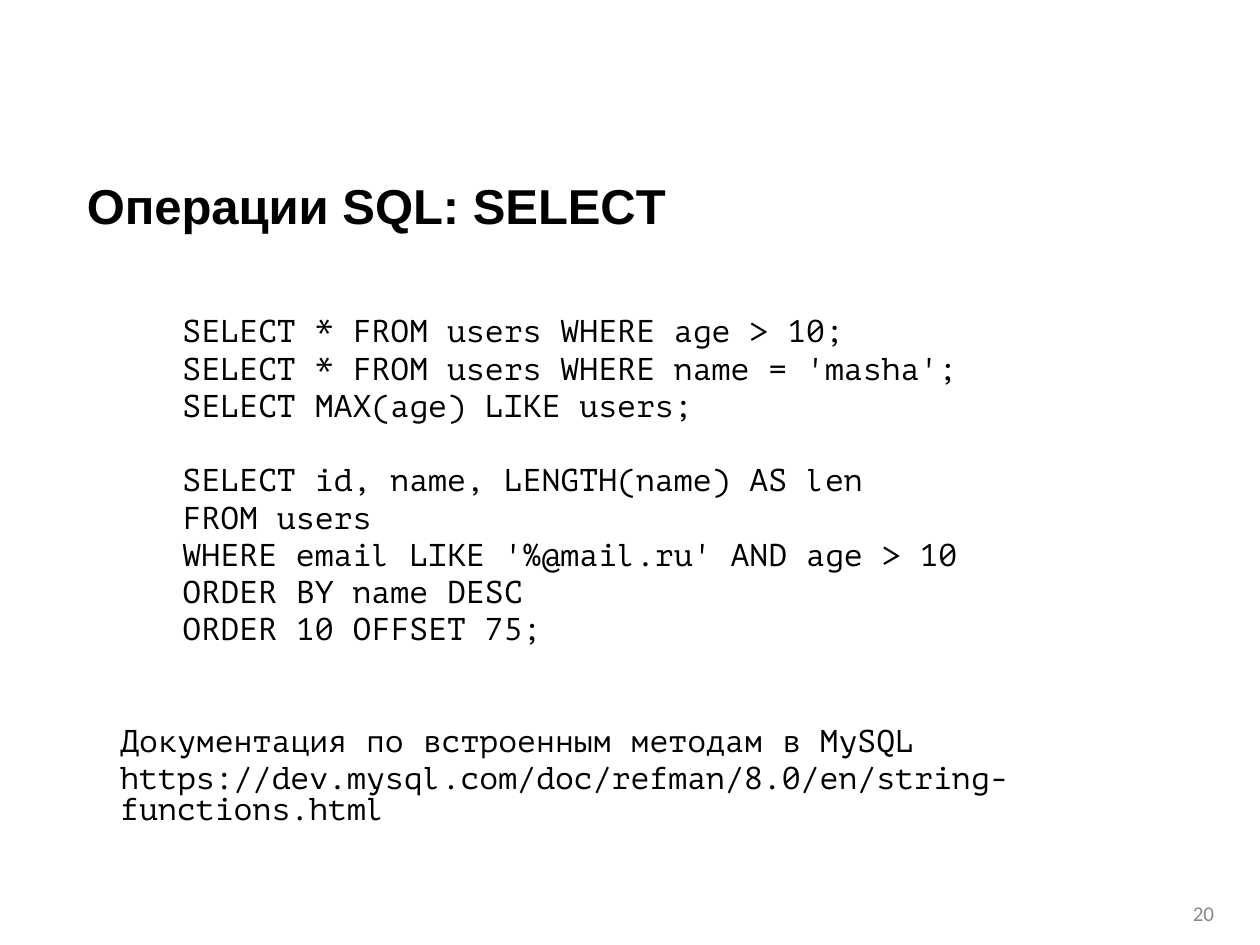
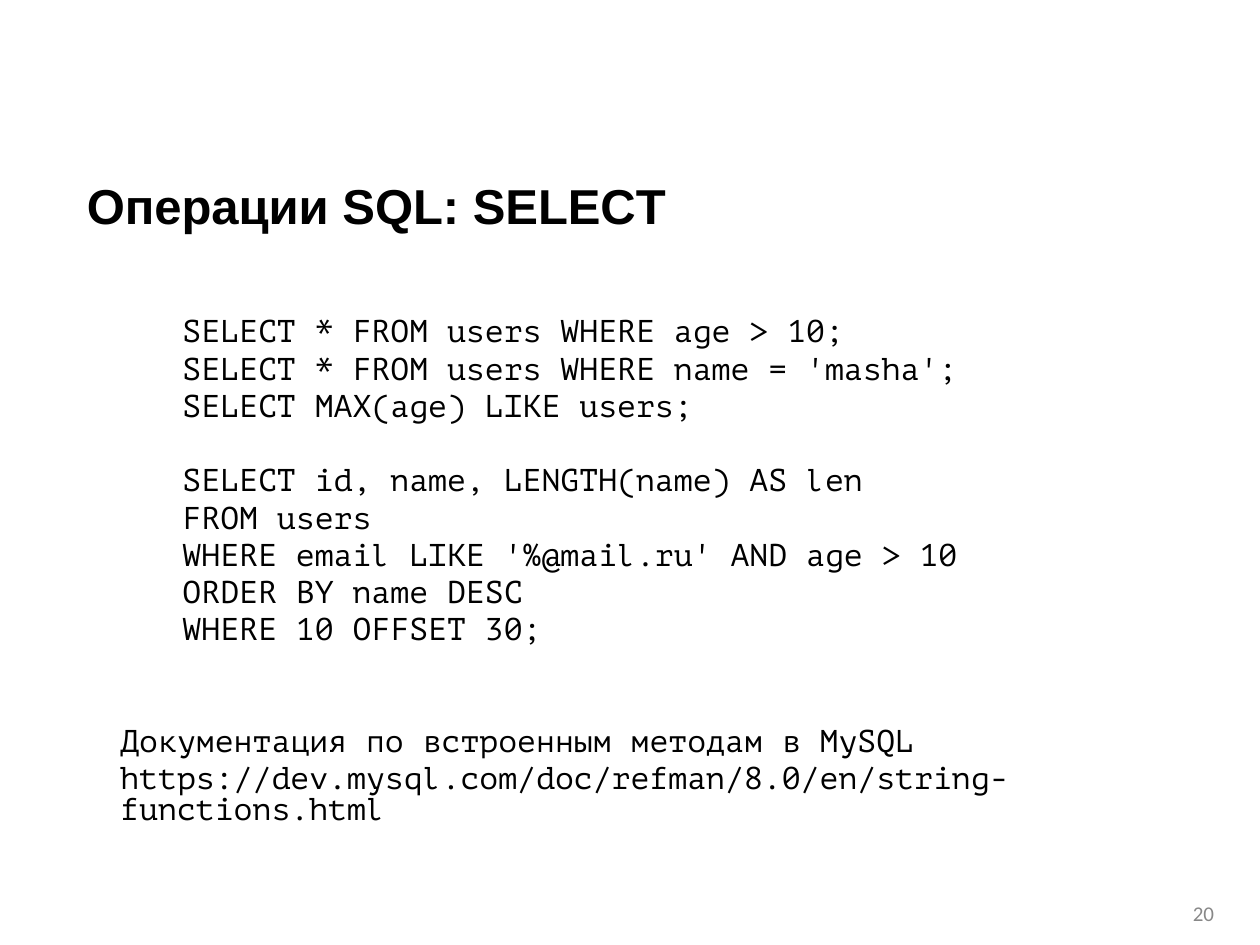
ORDER at (230, 631): ORDER -> WHERE
75: 75 -> 30
